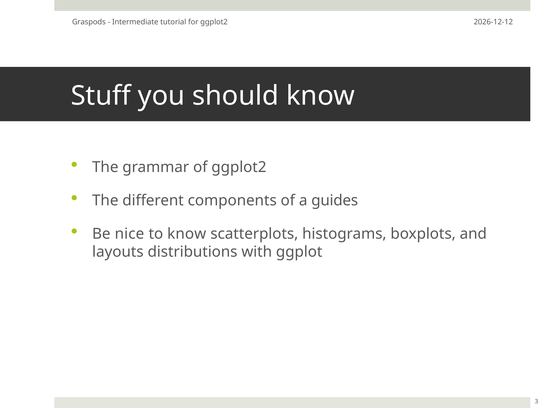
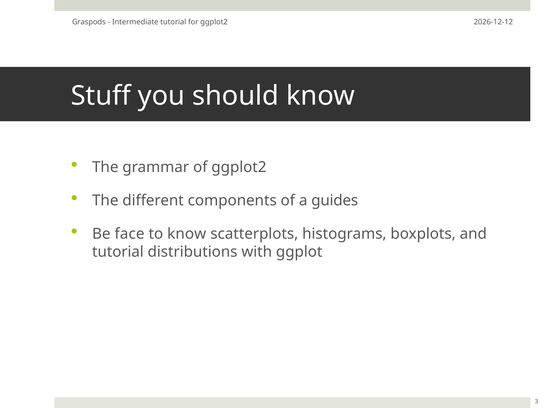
nice: nice -> face
layouts at (118, 252): layouts -> tutorial
